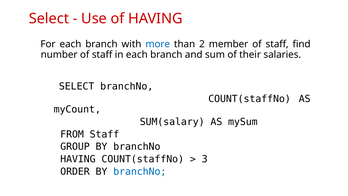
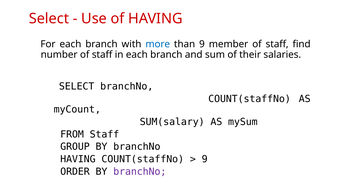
than 2: 2 -> 9
3 at (205, 159): 3 -> 9
branchNo at (140, 171) colour: blue -> purple
